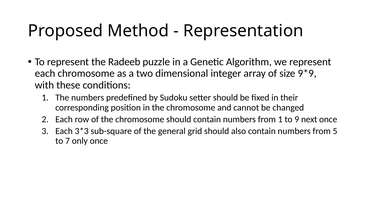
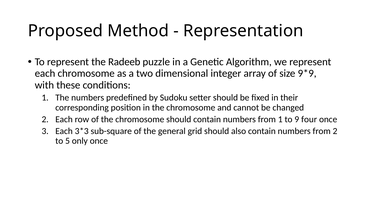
next: next -> four
from 5: 5 -> 2
7: 7 -> 5
